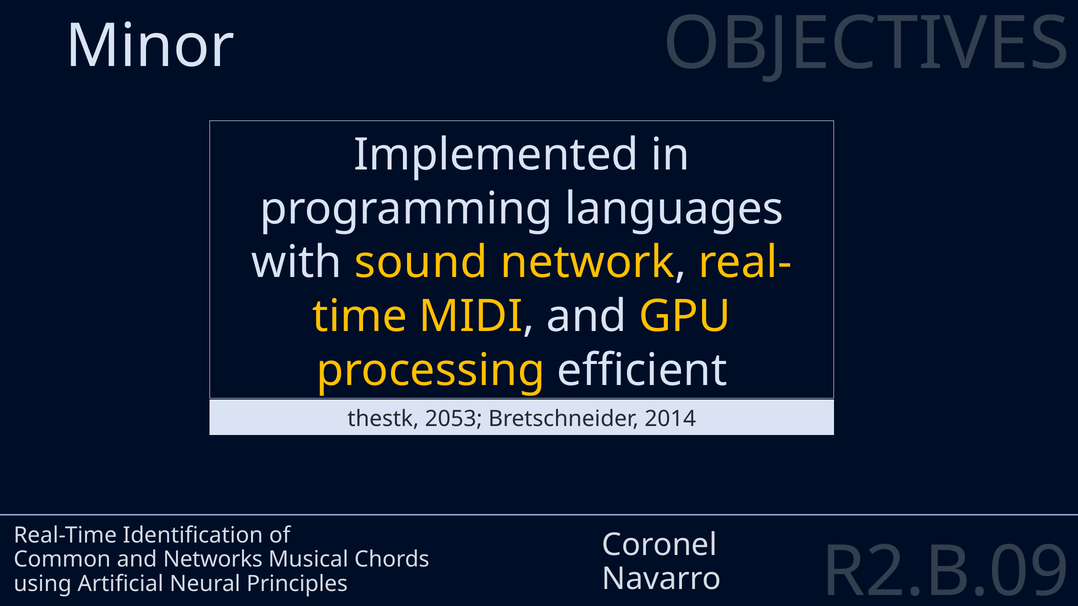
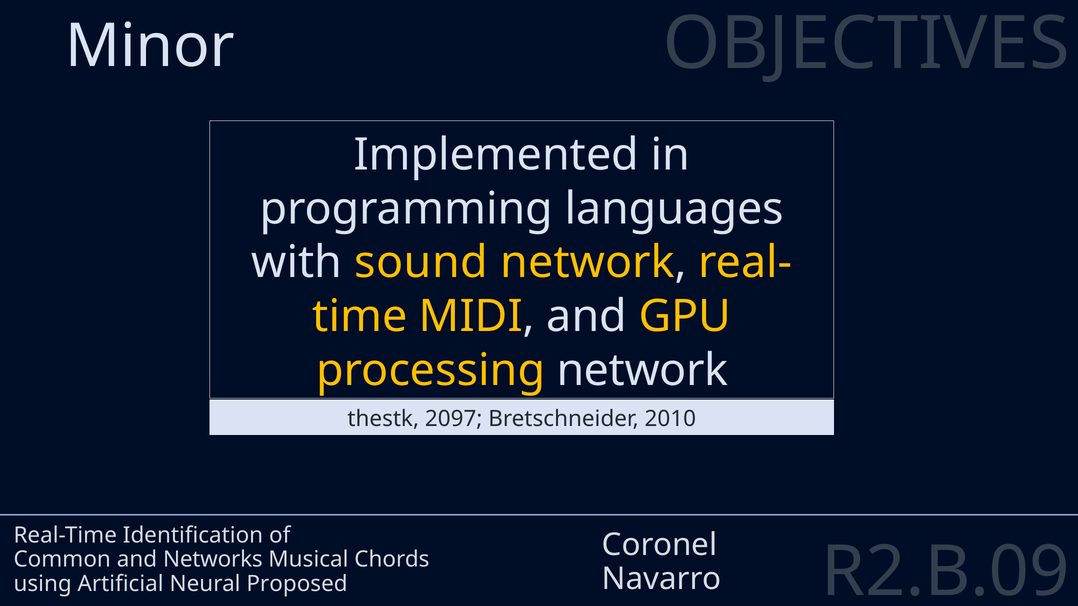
processing efficient: efficient -> network
2053: 2053 -> 2097
2014: 2014 -> 2010
Principles: Principles -> Proposed
